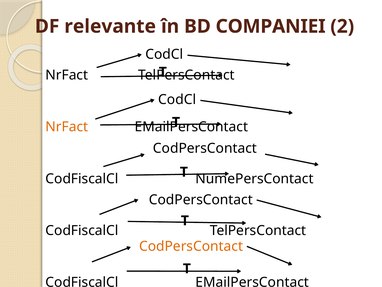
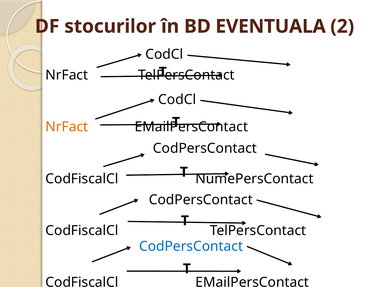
relevante: relevante -> stocurilor
COMPANIEI: COMPANIEI -> EVENTUALA
CodPersContact at (191, 246) colour: orange -> blue
